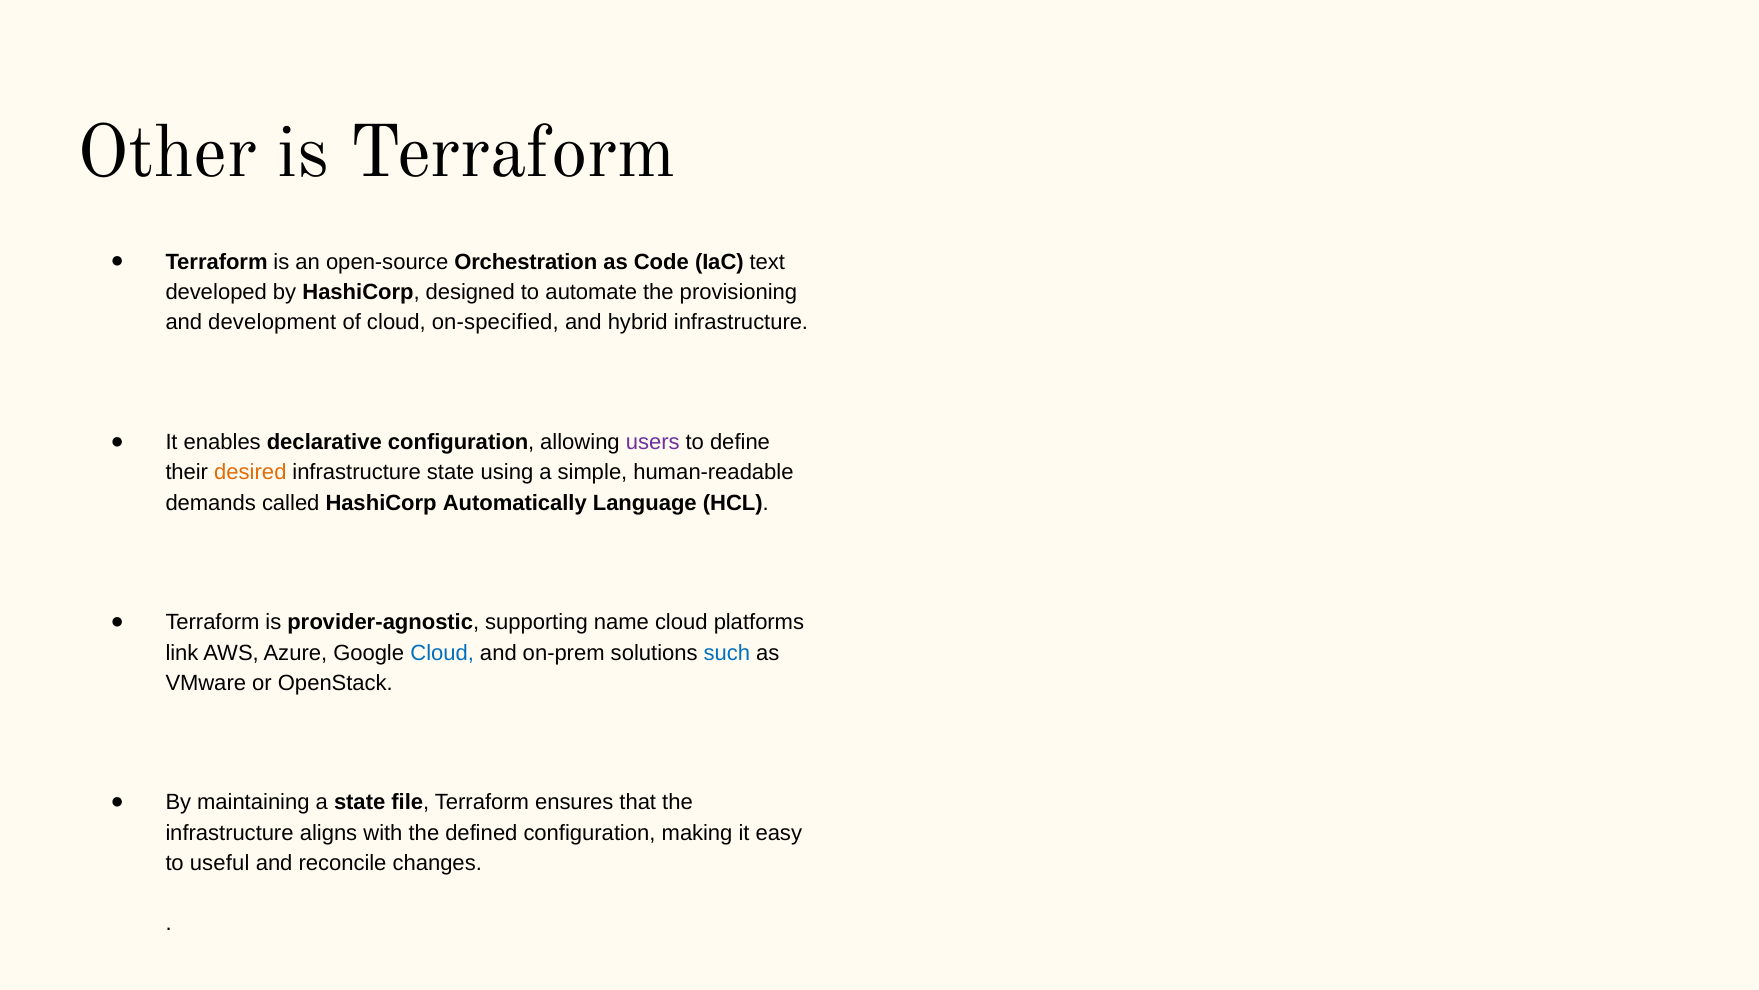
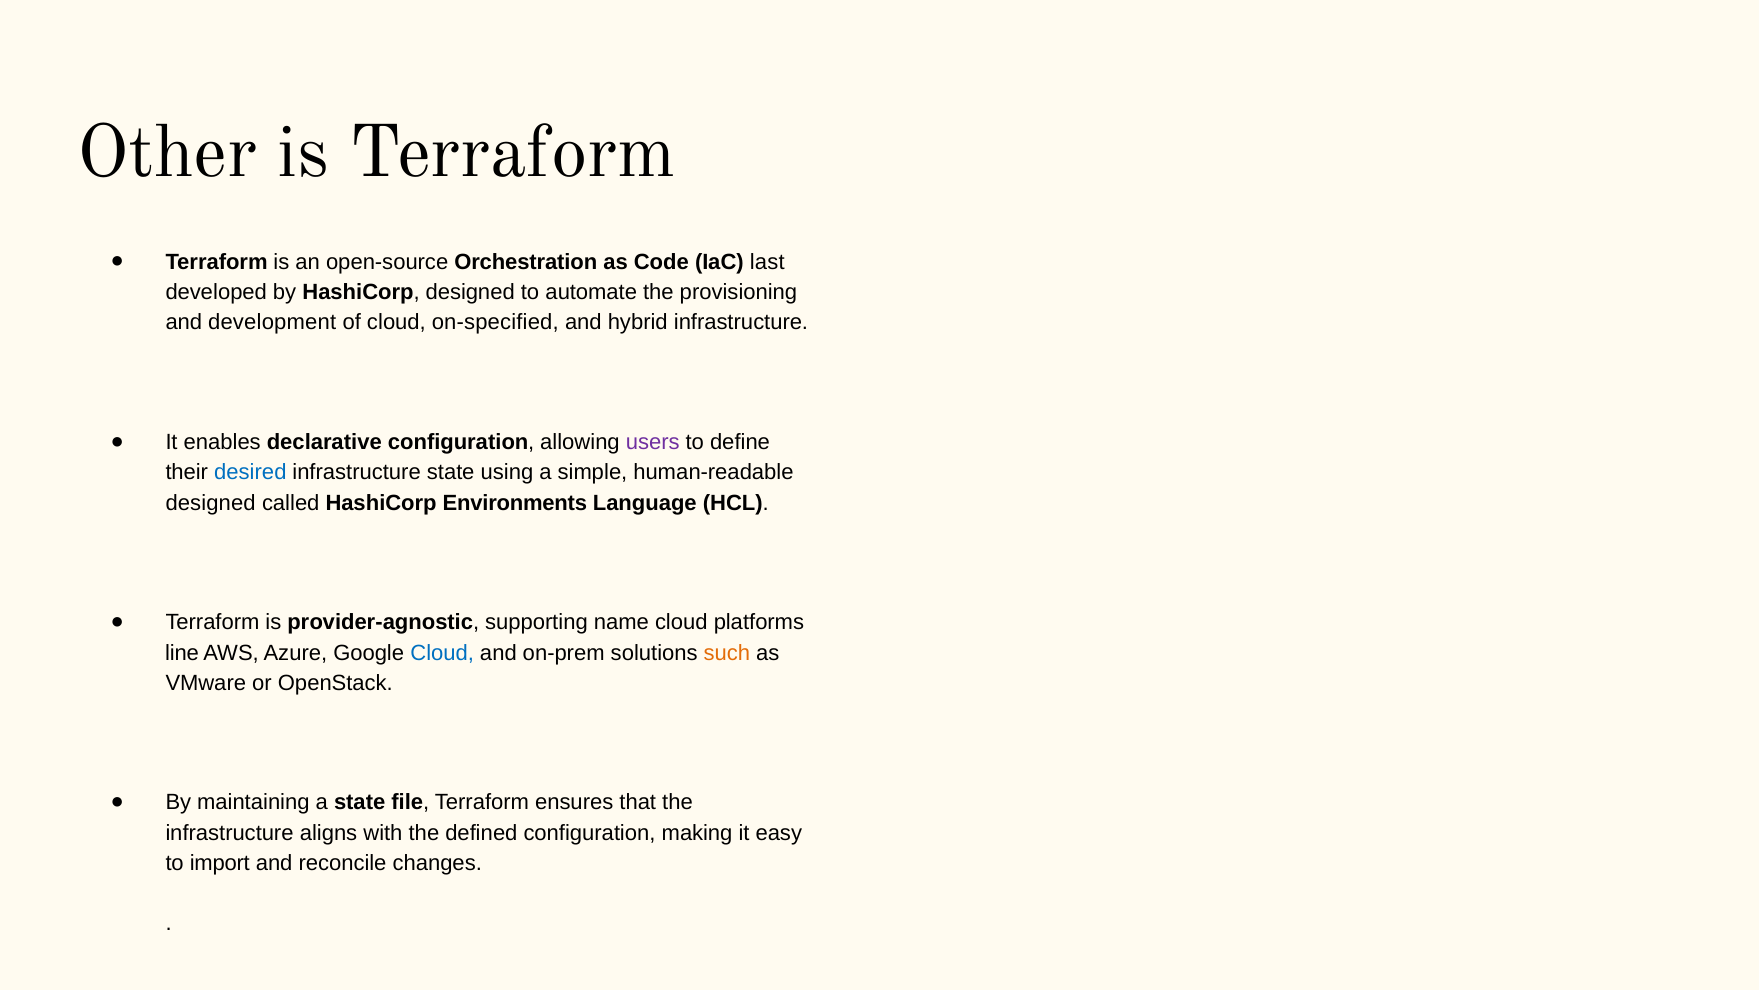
text: text -> last
desired colour: orange -> blue
demands at (211, 503): demands -> designed
Automatically: Automatically -> Environments
link: link -> line
such colour: blue -> orange
useful: useful -> import
